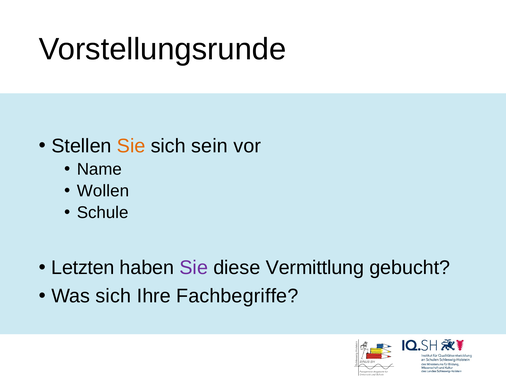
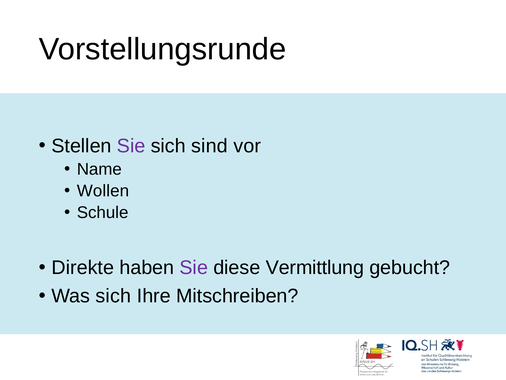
Sie at (131, 146) colour: orange -> purple
sein: sein -> sind
Letzten: Letzten -> Direkte
Fachbegriffe: Fachbegriffe -> Mitschreiben
